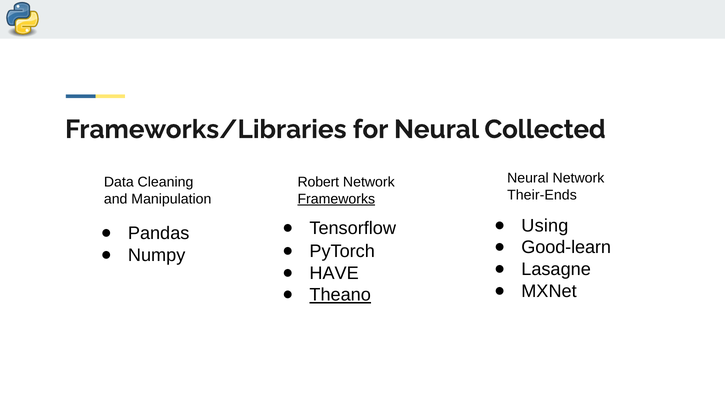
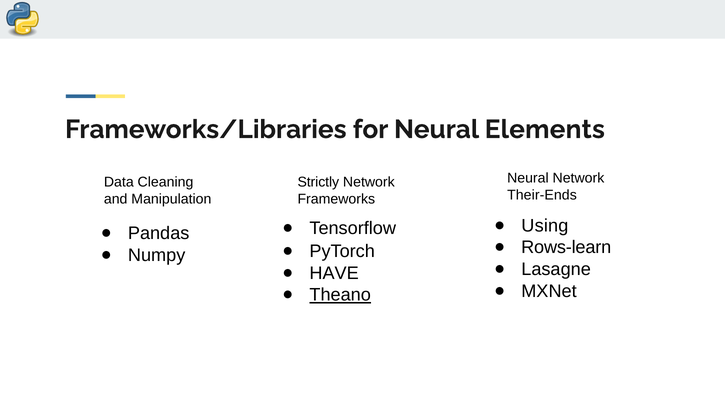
Collected: Collected -> Elements
Robert: Robert -> Strictly
Frameworks underline: present -> none
Good-learn: Good-learn -> Rows-learn
